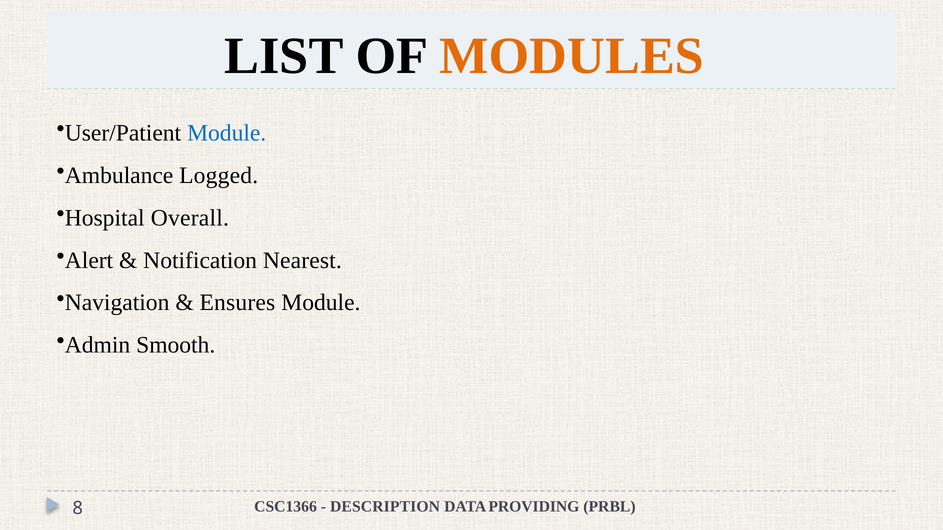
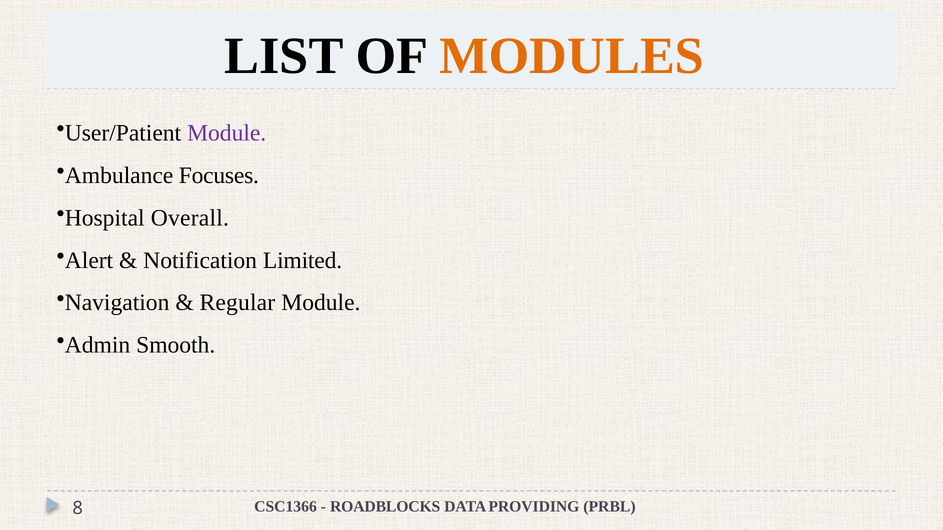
Module at (227, 133) colour: blue -> purple
Logged: Logged -> Focuses
Nearest: Nearest -> Limited
Ensures: Ensures -> Regular
DESCRIPTION: DESCRIPTION -> ROADBLOCKS
